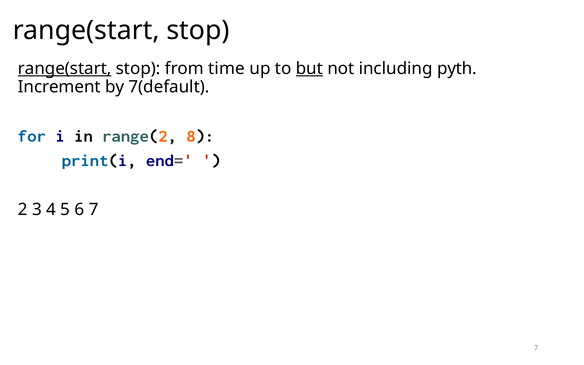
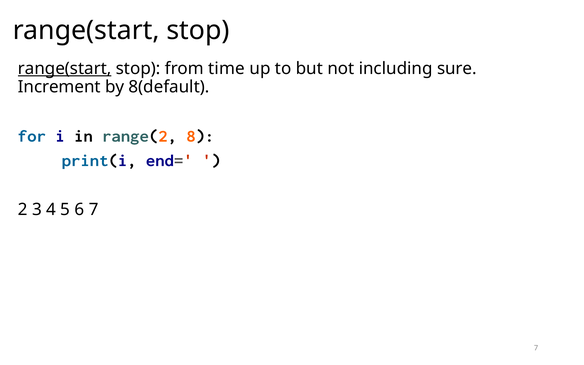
but underline: present -> none
pyth: pyth -> sure
7(default: 7(default -> 8(default
